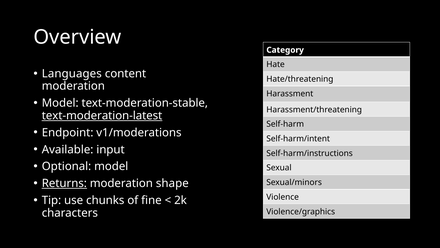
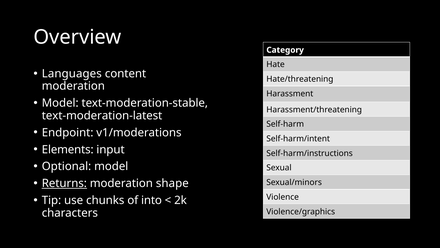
text-moderation-latest underline: present -> none
Available: Available -> Elements
fine: fine -> into
